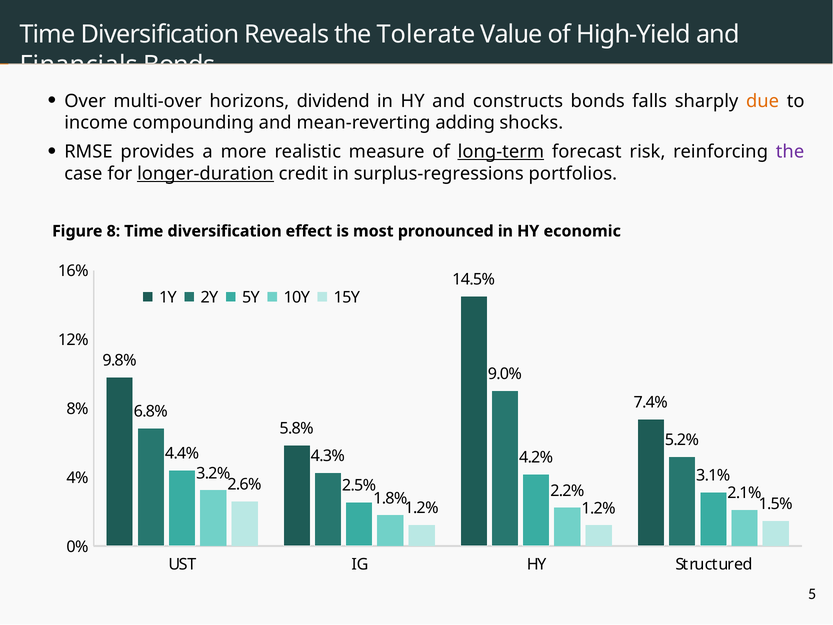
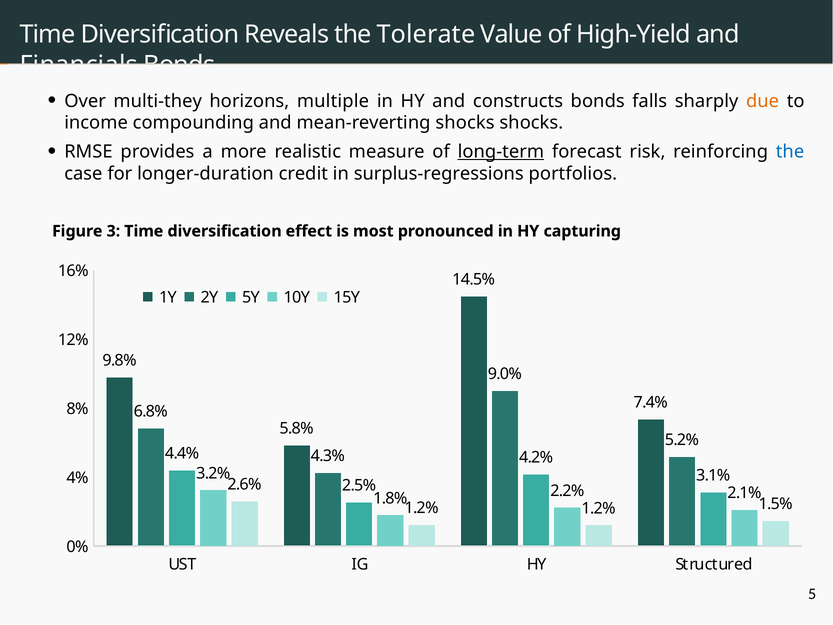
multi-over: multi-over -> multi-they
dividend: dividend -> multiple
mean-reverting adding: adding -> shocks
the at (790, 152) colour: purple -> blue
longer-duration underline: present -> none
8: 8 -> 3
economic: economic -> capturing
